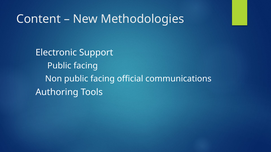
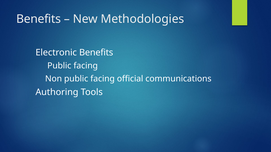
Content at (39, 19): Content -> Benefits
Support at (96, 53): Support -> Benefits
